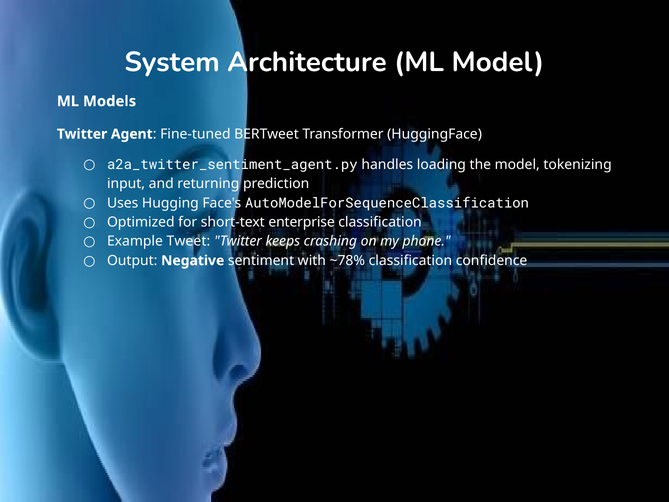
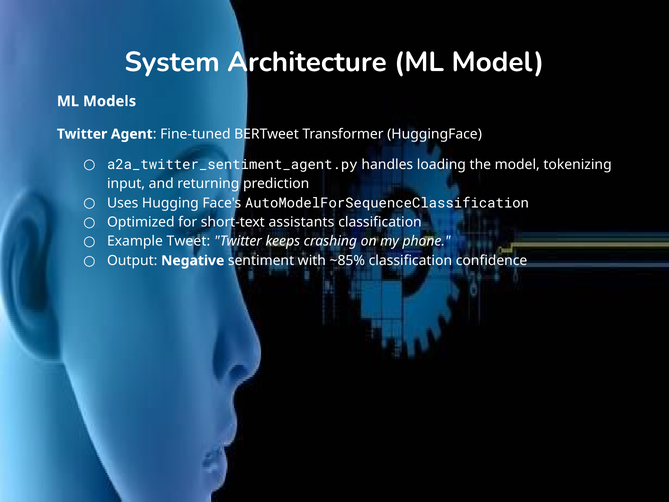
enterprise: enterprise -> assistants
~78%: ~78% -> ~85%
